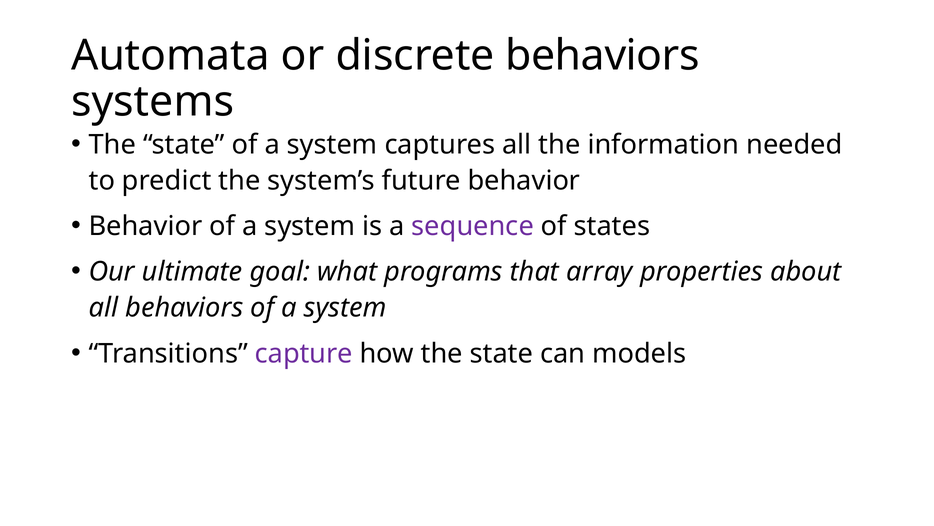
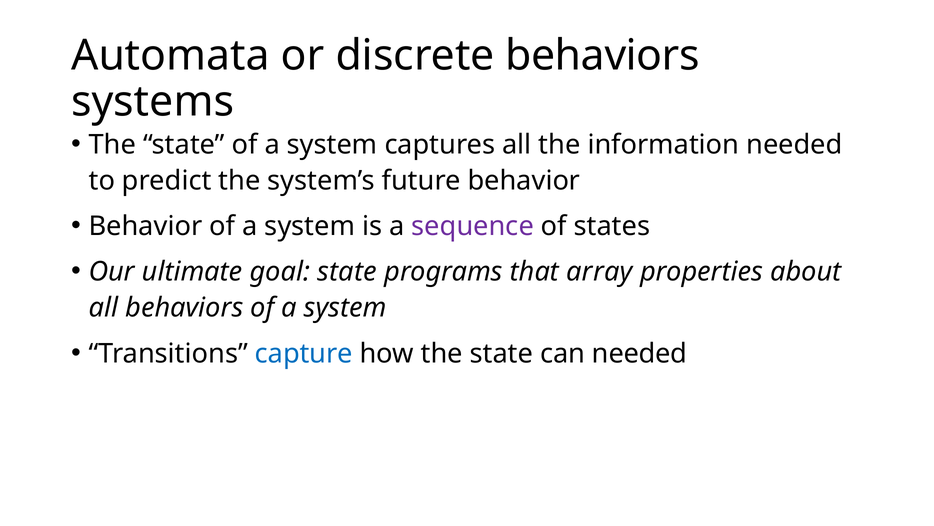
goal what: what -> state
capture colour: purple -> blue
can models: models -> needed
